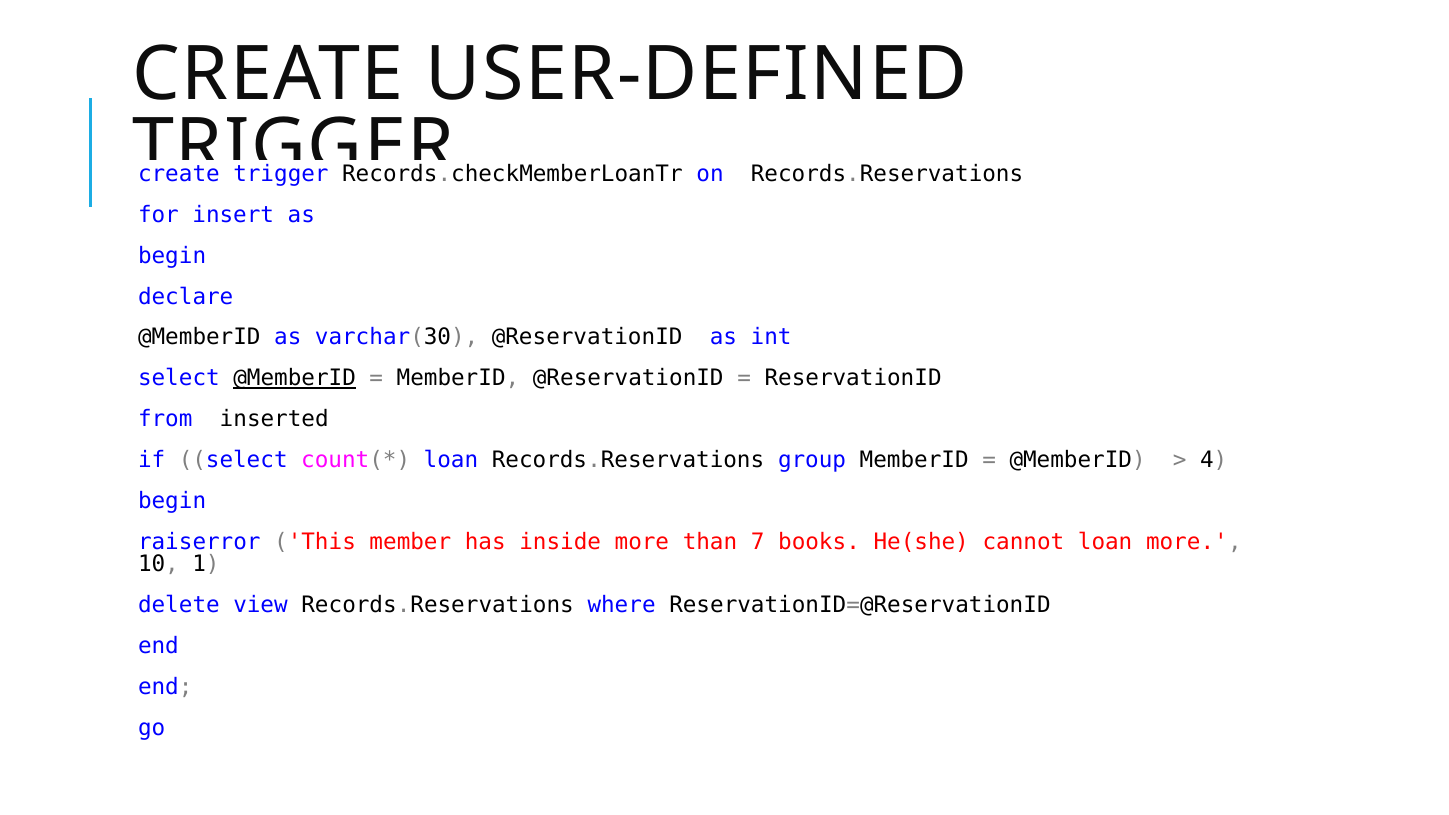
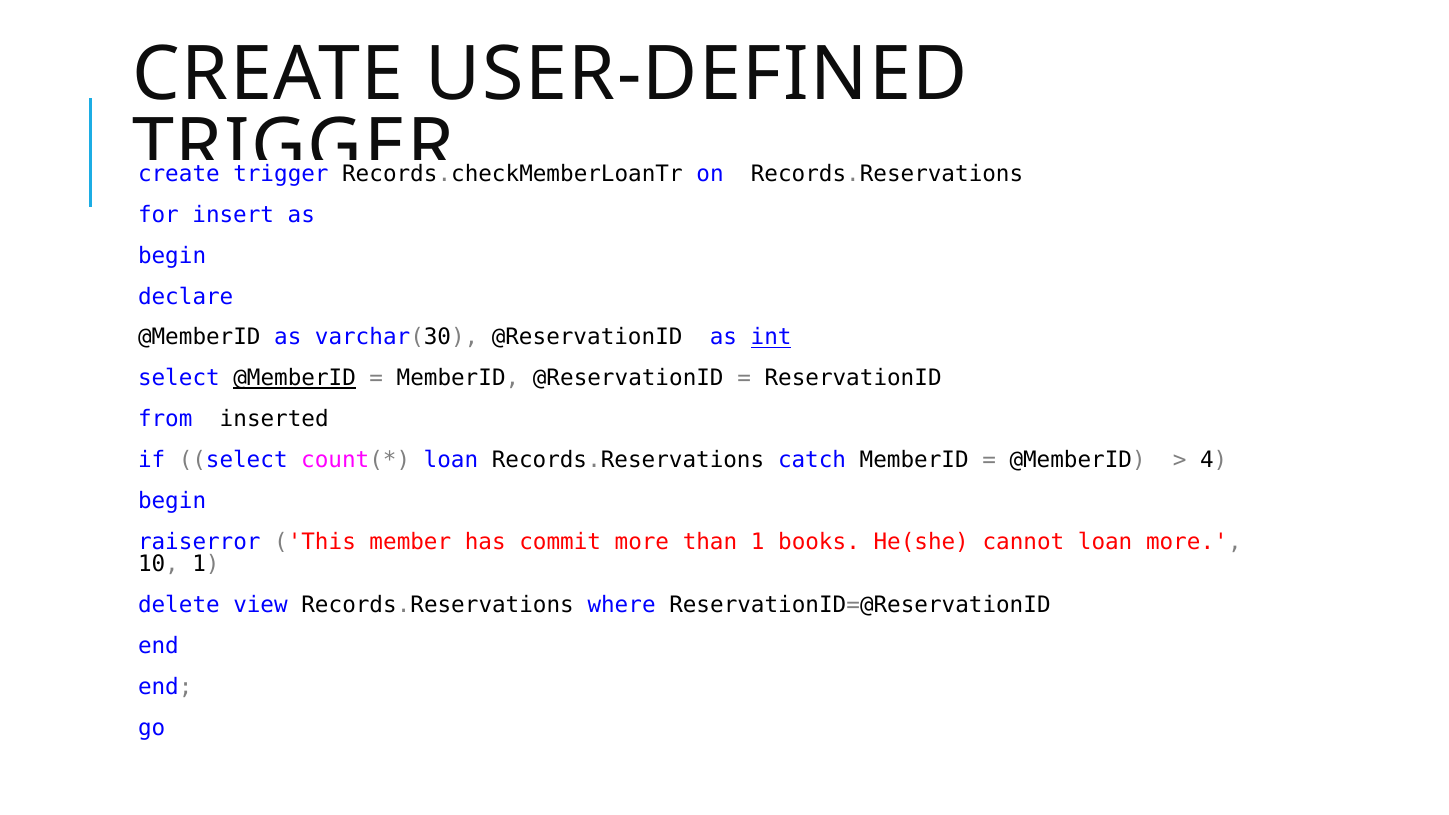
int underline: none -> present
group: group -> catch
inside: inside -> commit
than 7: 7 -> 1
